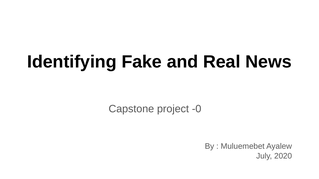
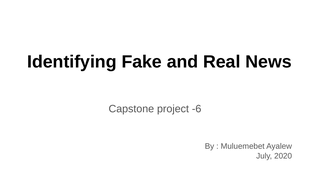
-0: -0 -> -6
